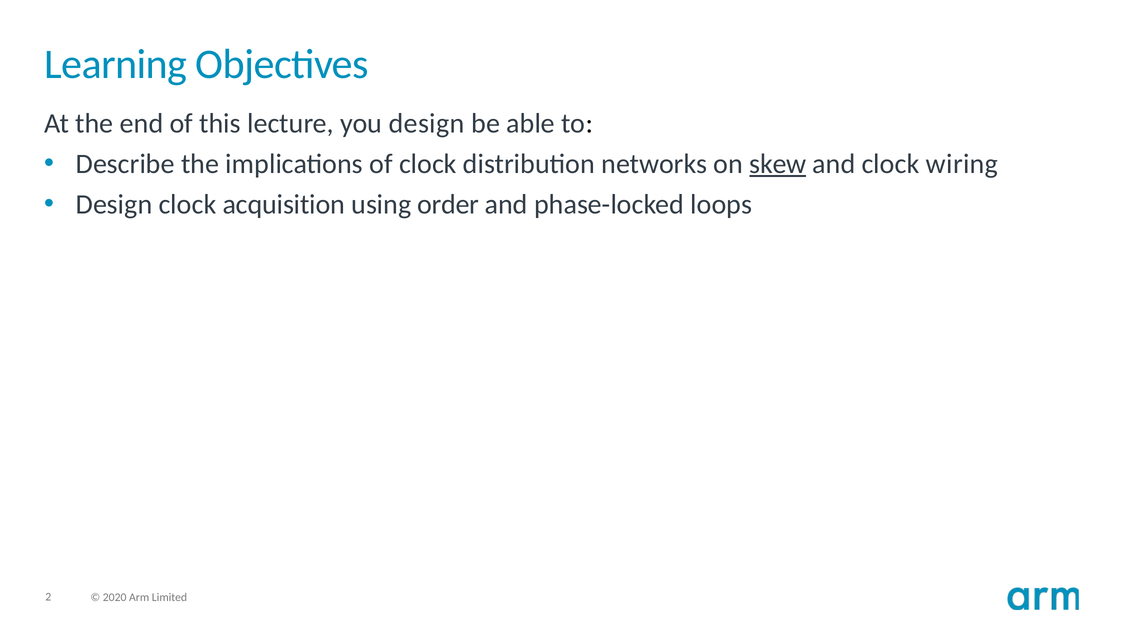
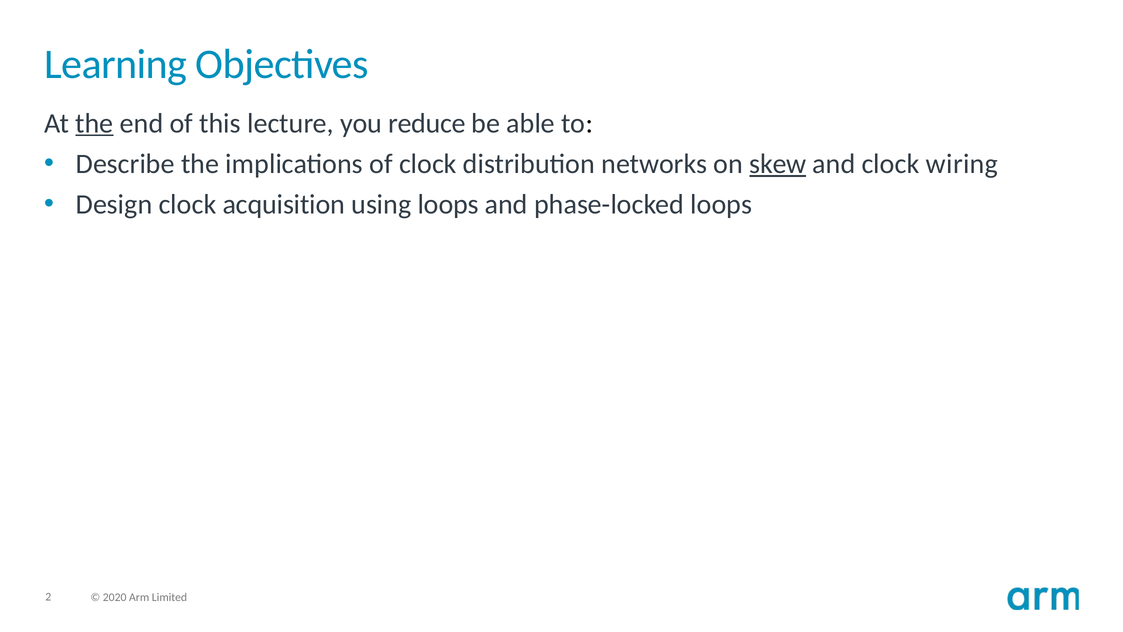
the at (94, 123) underline: none -> present
you design: design -> reduce
using order: order -> loops
